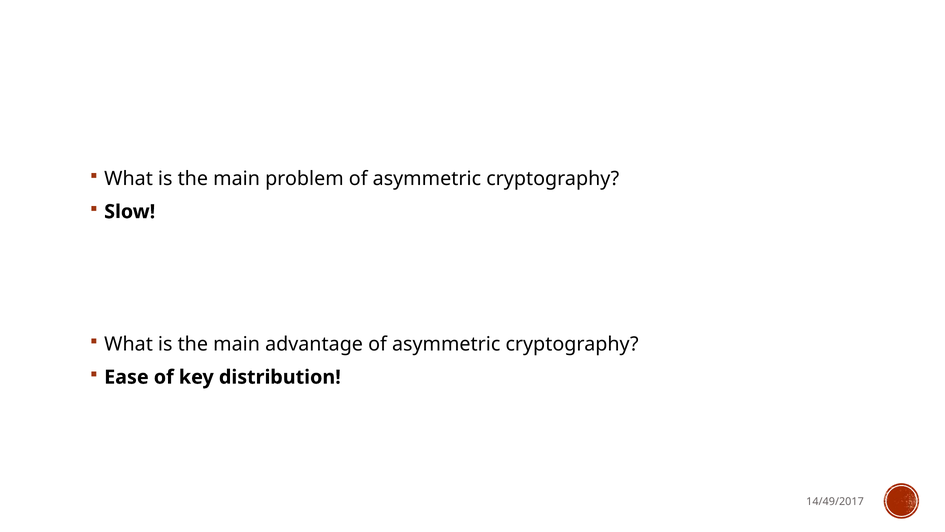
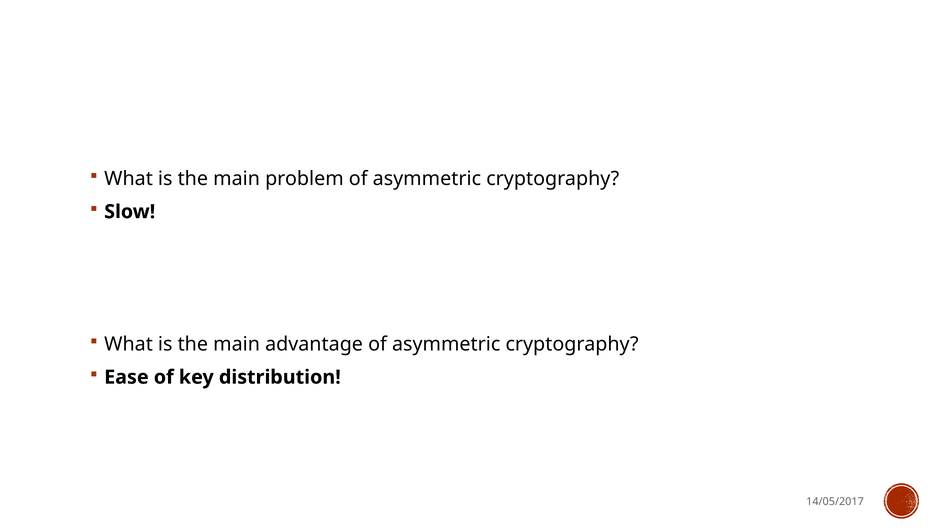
14/49/2017: 14/49/2017 -> 14/05/2017
